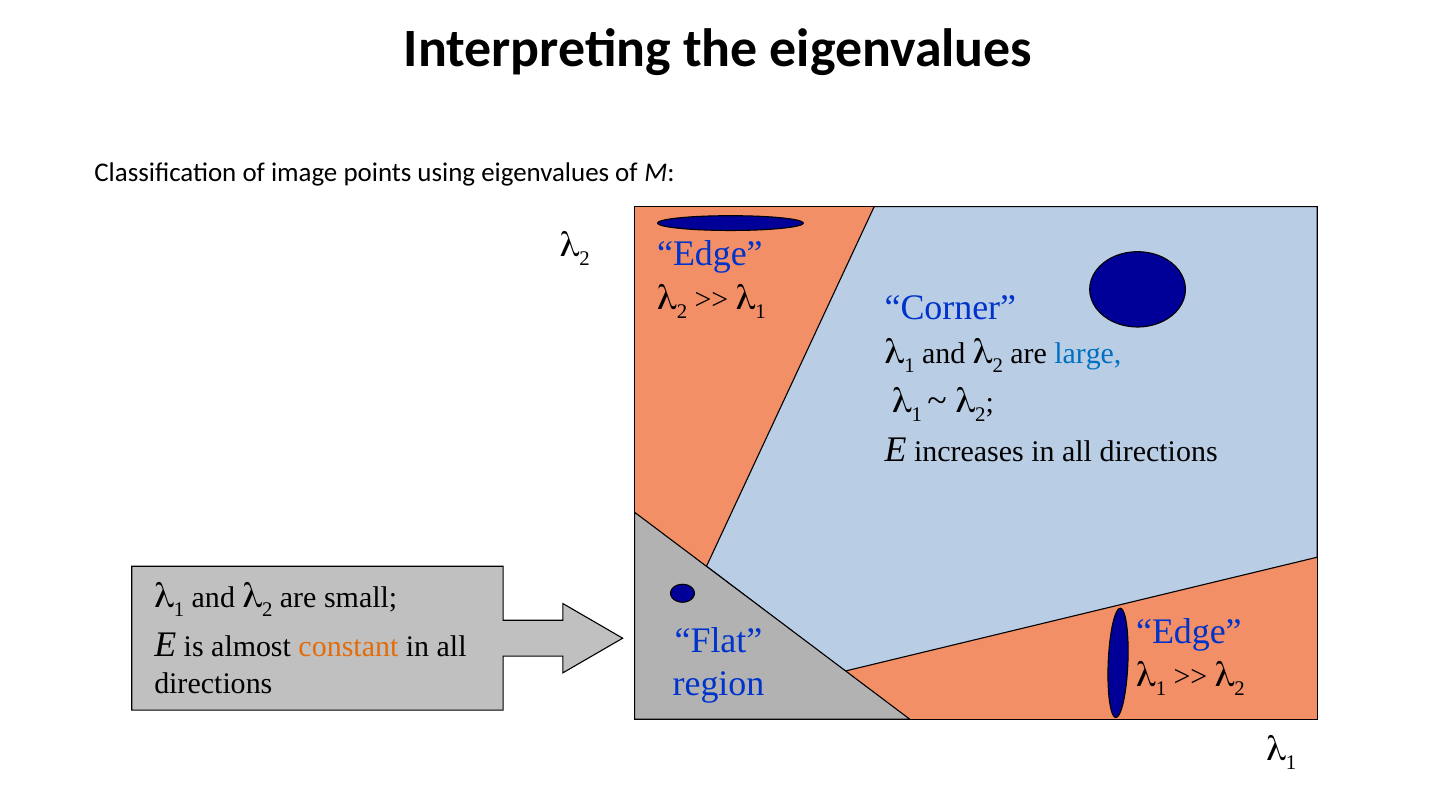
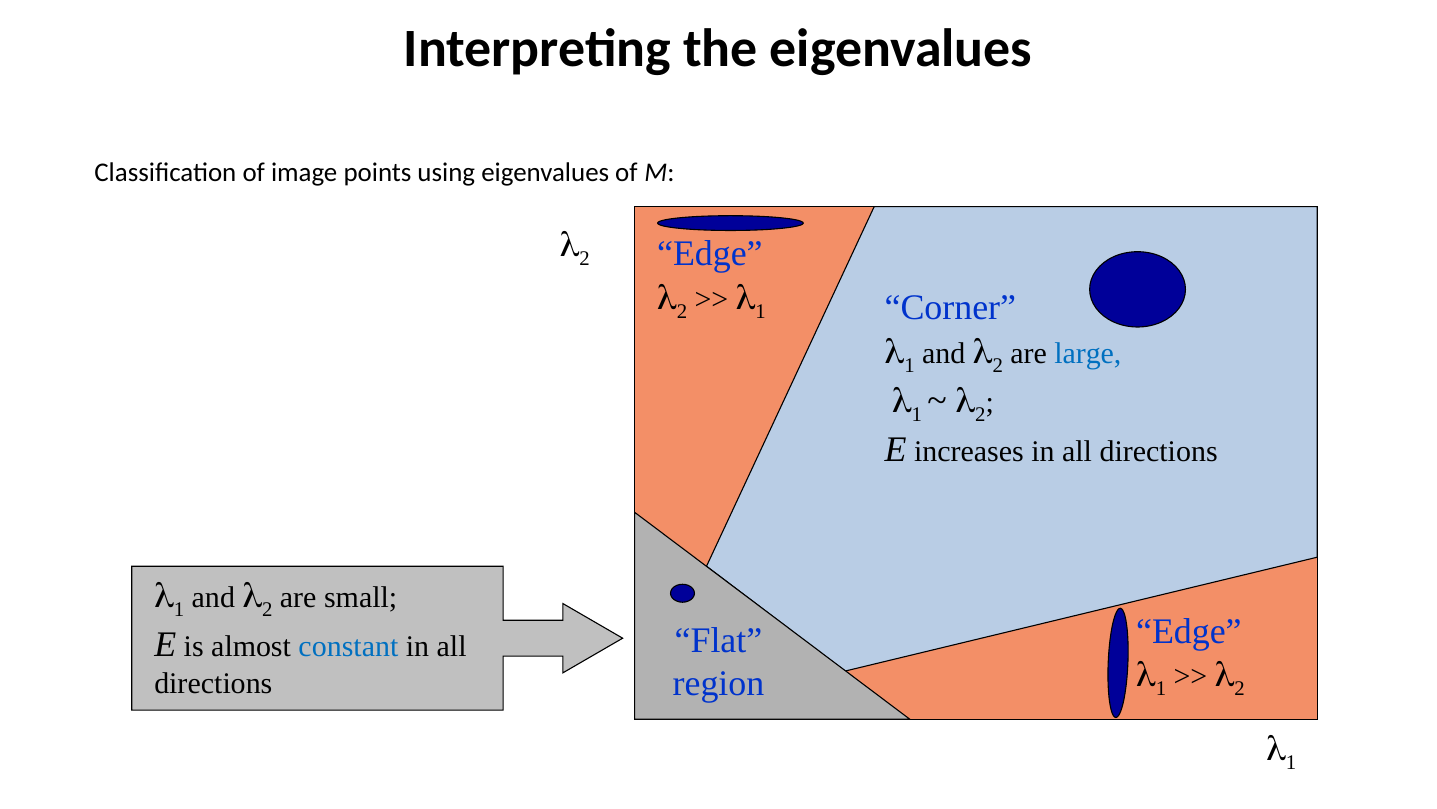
constant colour: orange -> blue
